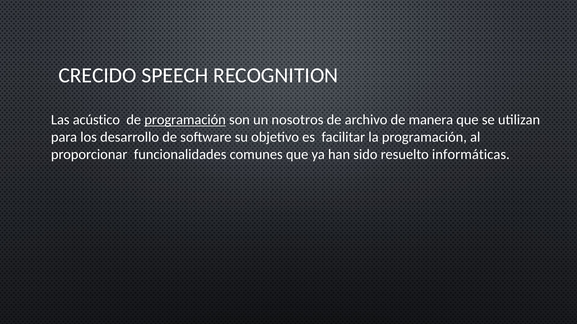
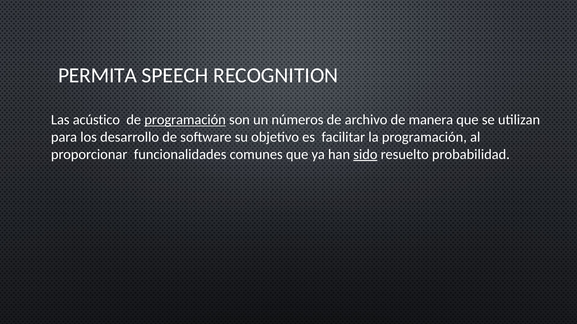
CRECIDO: CRECIDO -> PERMITA
nosotros: nosotros -> números
sido underline: none -> present
informáticas: informáticas -> probabilidad
